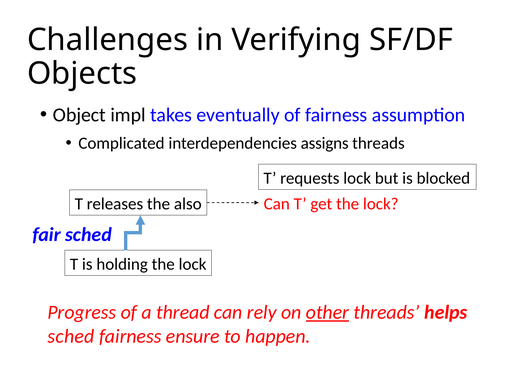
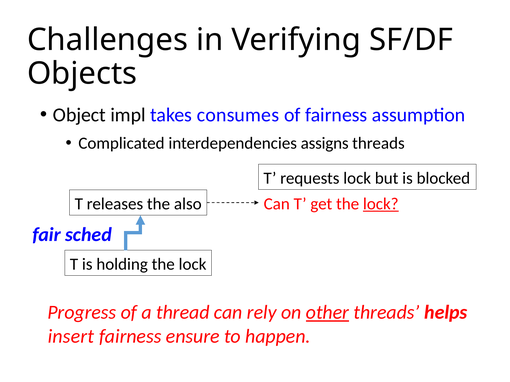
eventually: eventually -> consumes
lock at (381, 204) underline: none -> present
sched at (71, 337): sched -> insert
